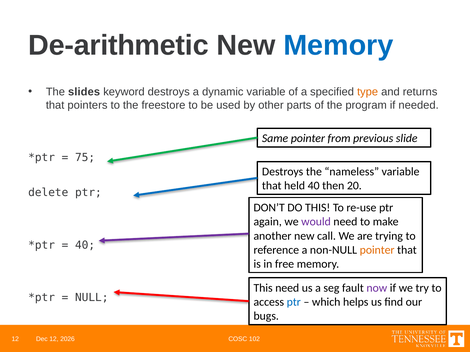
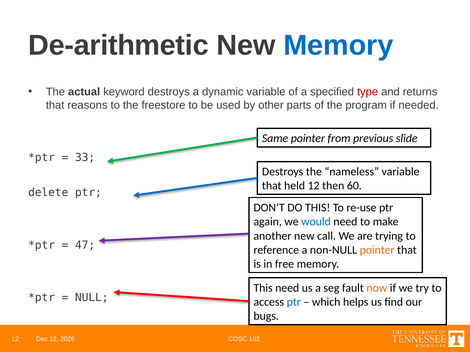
slides: slides -> actual
type colour: orange -> red
pointers: pointers -> reasons
75: 75 -> 33
held 40: 40 -> 12
20: 20 -> 60
would colour: purple -> blue
40 at (85, 245): 40 -> 47
now colour: purple -> orange
